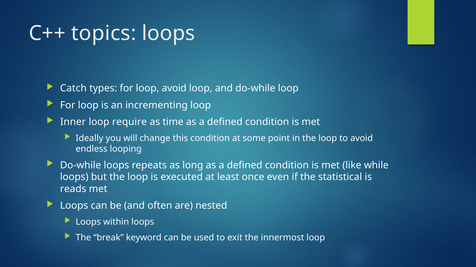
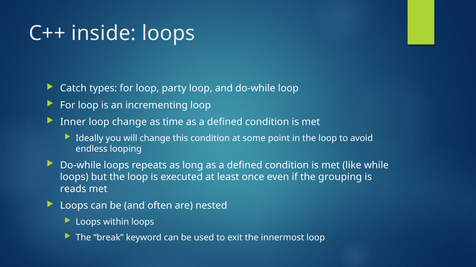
topics: topics -> inside
loop avoid: avoid -> party
loop require: require -> change
statistical: statistical -> grouping
